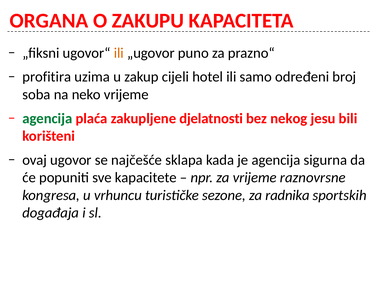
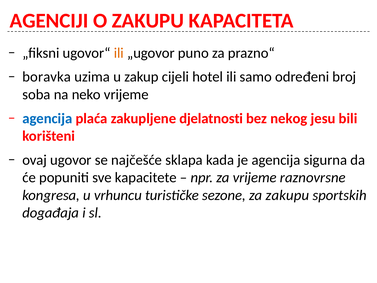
ORGANA: ORGANA -> AGENCIJI
profitira: profitira -> boravka
agencija at (47, 118) colour: green -> blue
za radnika: radnika -> zakupu
